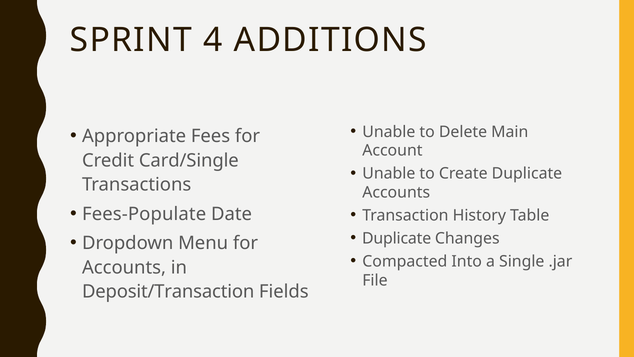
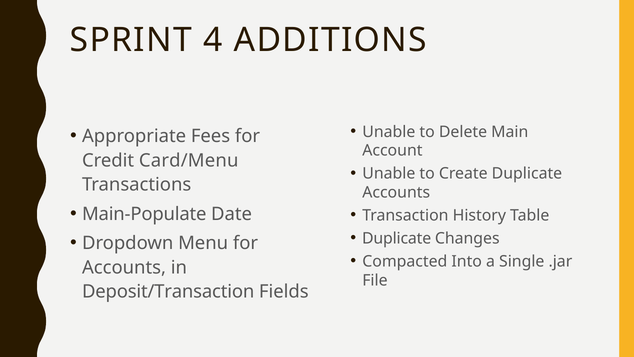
Card/Single: Card/Single -> Card/Menu
Fees-Populate: Fees-Populate -> Main-Populate
